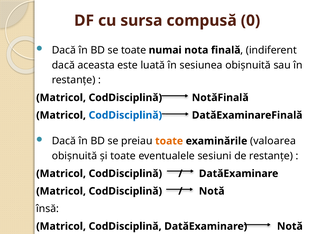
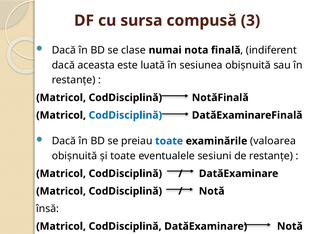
0: 0 -> 3
se toate: toate -> clase
toate at (169, 141) colour: orange -> blue
